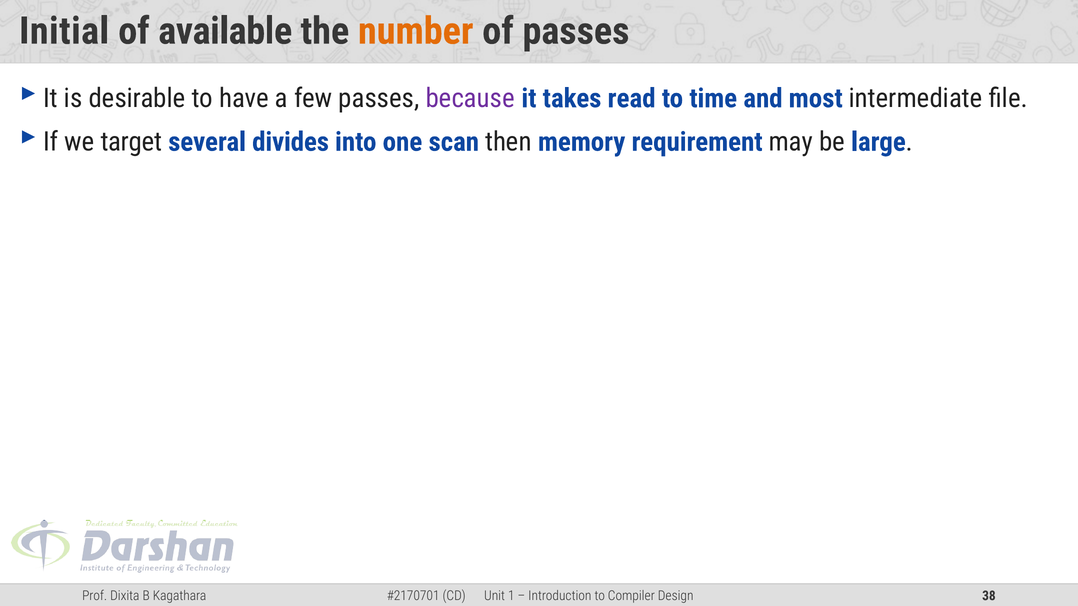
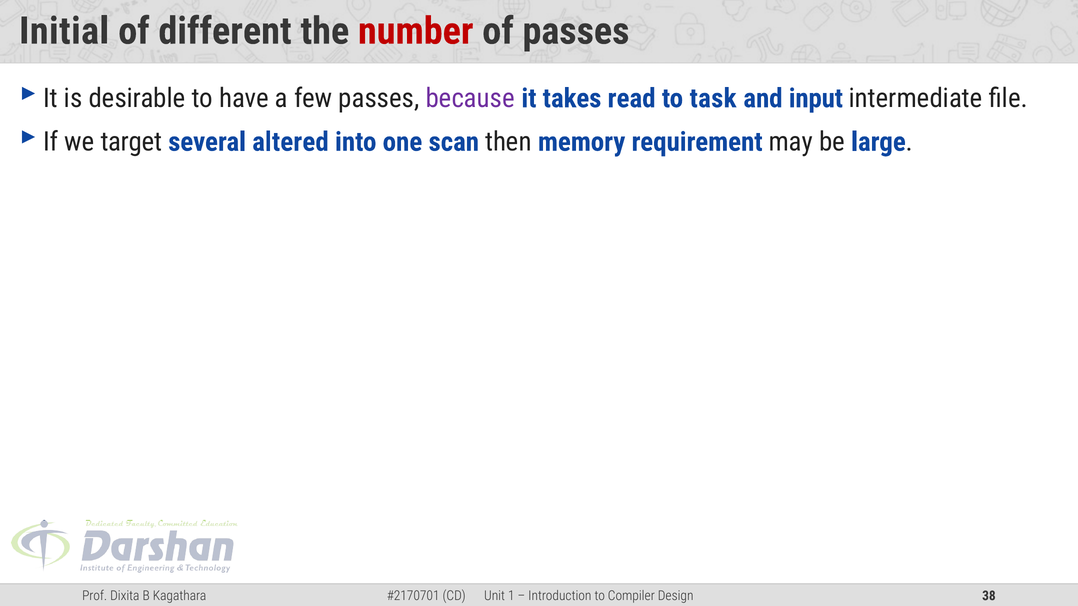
available: available -> different
number colour: orange -> red
time: time -> task
most: most -> input
divides: divides -> altered
